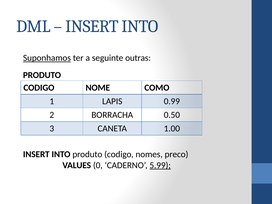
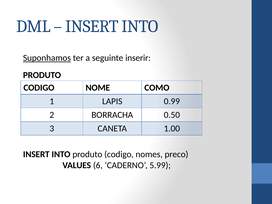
outras: outras -> inserir
0: 0 -> 6
5.99 underline: present -> none
